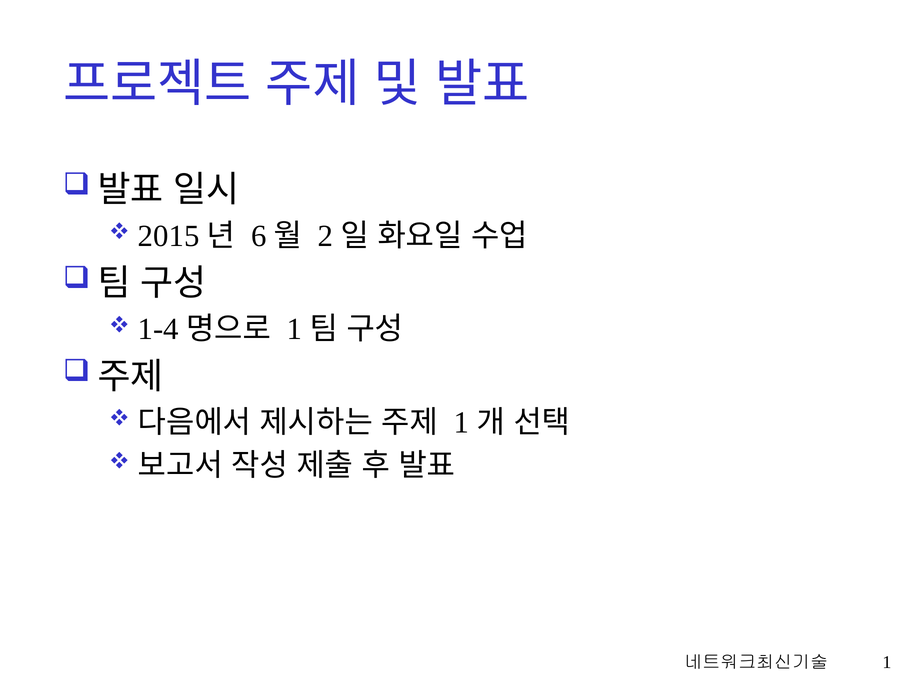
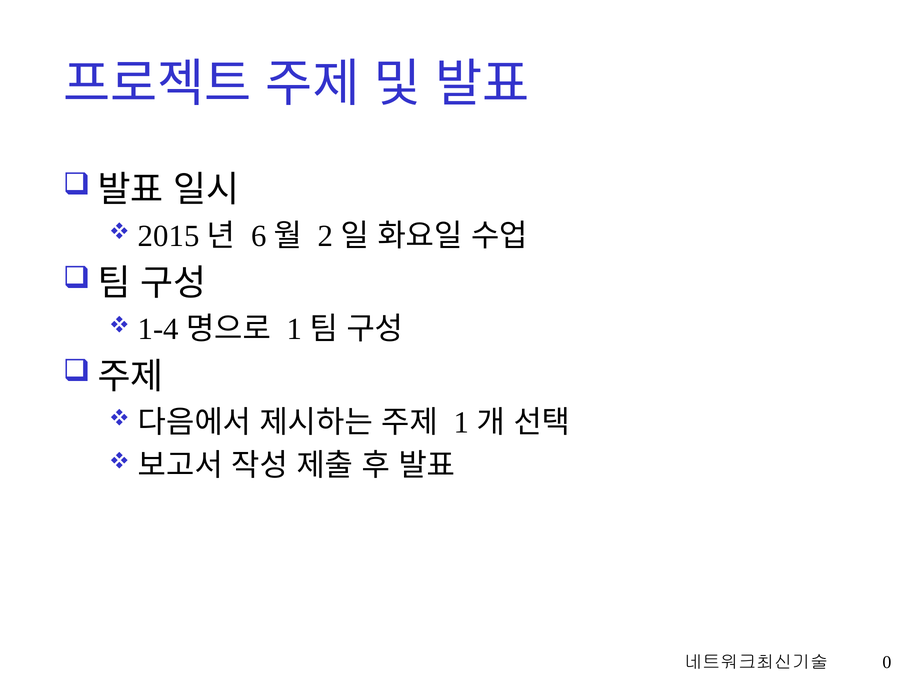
1: 1 -> 0
